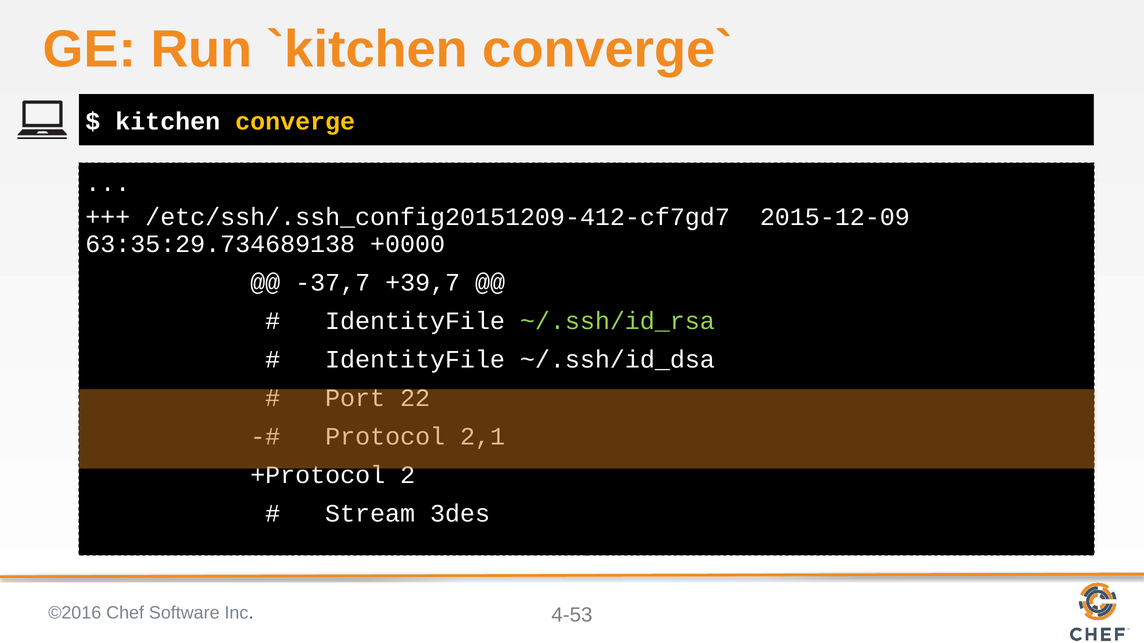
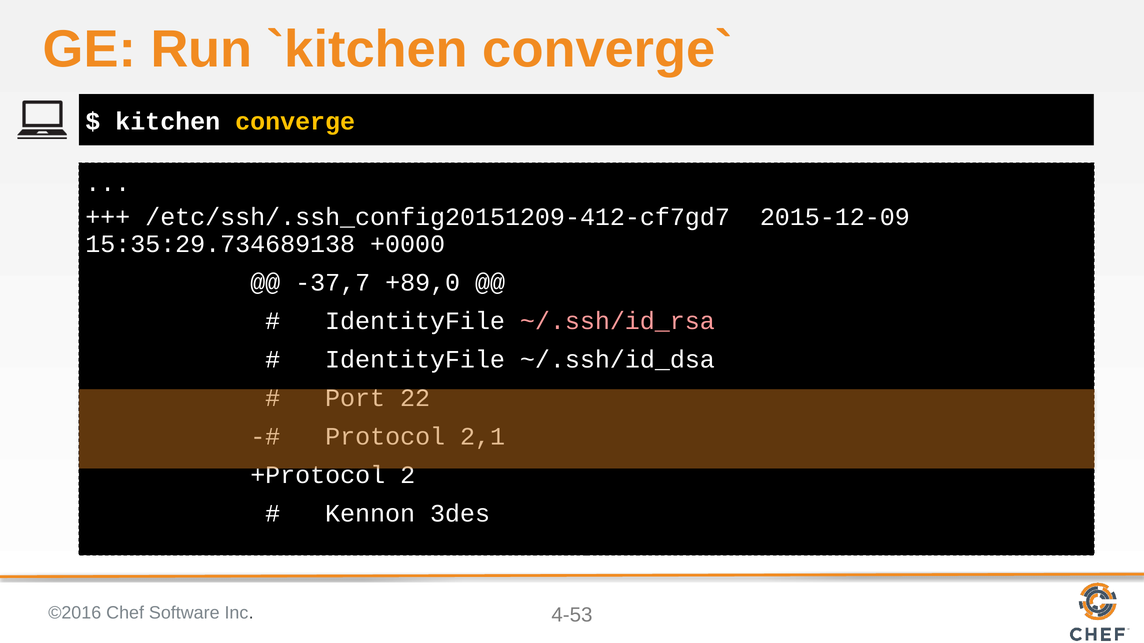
63:35:29.734689138: 63:35:29.734689138 -> 15:35:29.734689138
+39,7: +39,7 -> +89,0
~/.ssh/id_rsa colour: light green -> pink
Stream: Stream -> Kennon
